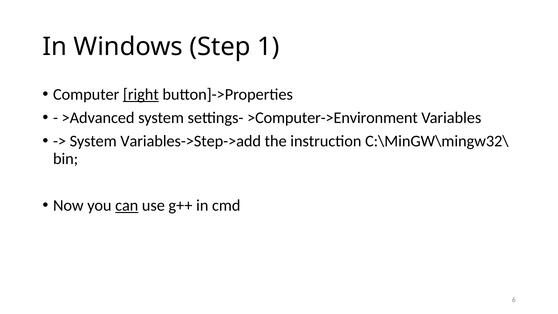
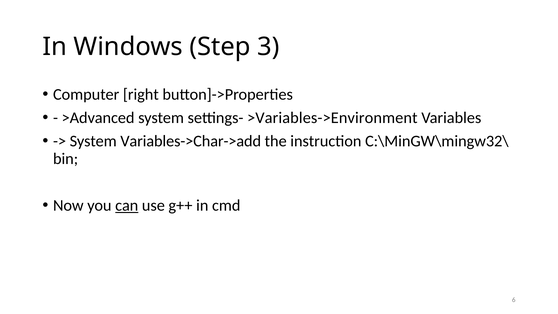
1: 1 -> 3
right underline: present -> none
>Computer->Environment: >Computer->Environment -> >Variables->Environment
Variables->Step->add: Variables->Step->add -> Variables->Char->add
